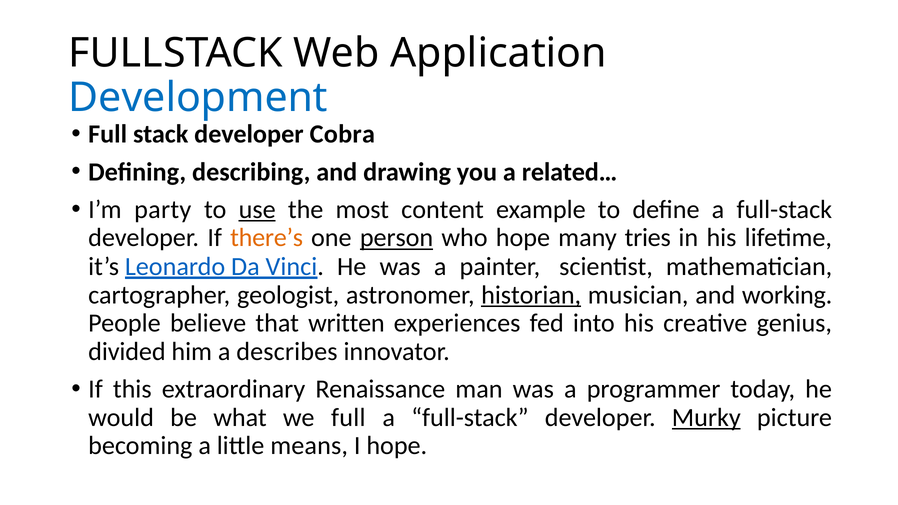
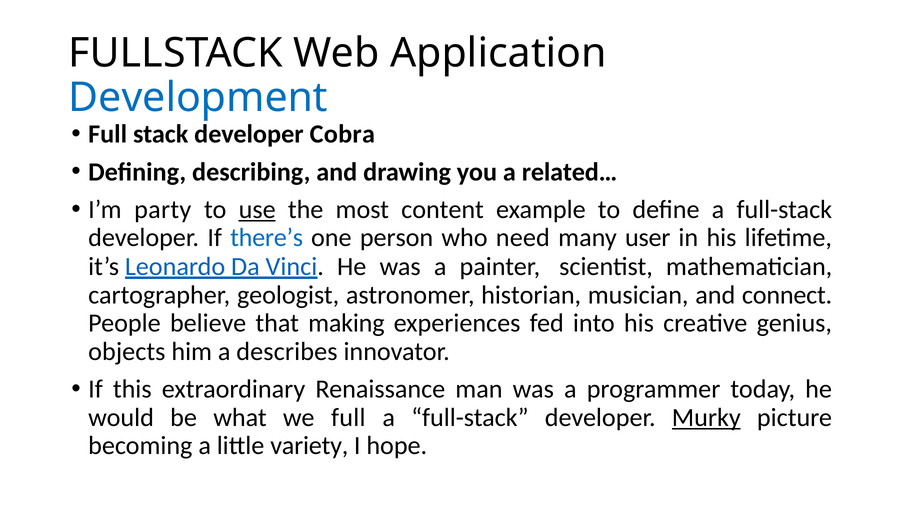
there’s colour: orange -> blue
person underline: present -> none
who hope: hope -> need
tries: tries -> user
historian underline: present -> none
working: working -> connect
written: written -> making
divided: divided -> objects
means: means -> variety
